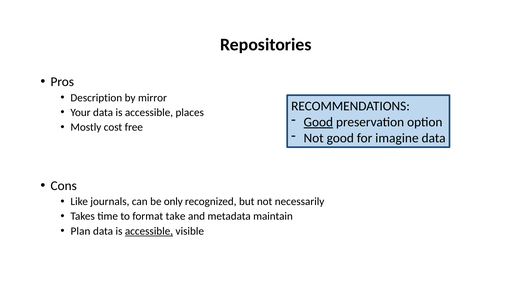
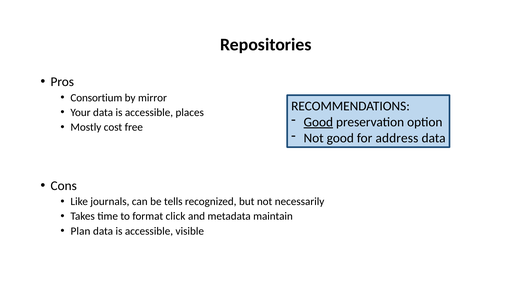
Description: Description -> Consortium
imagine: imagine -> address
only: only -> tells
take: take -> click
accessible at (149, 231) underline: present -> none
